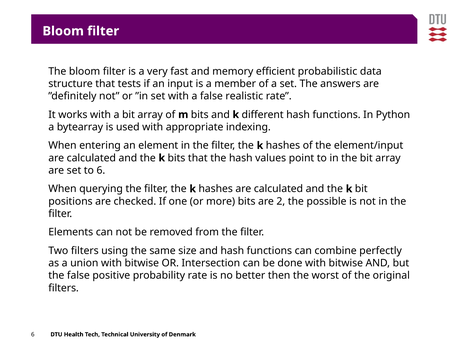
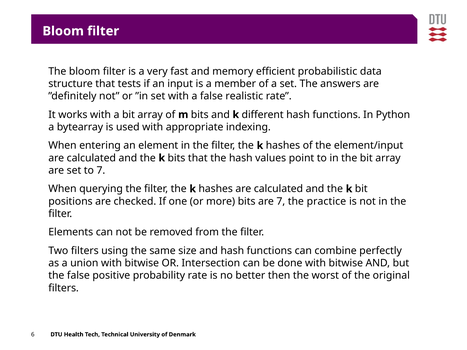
to 6: 6 -> 7
are 2: 2 -> 7
possible: possible -> practice
